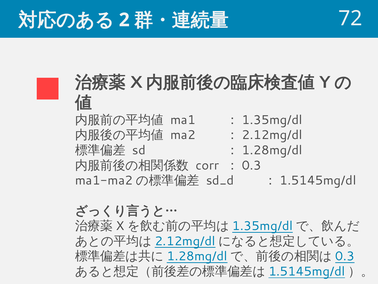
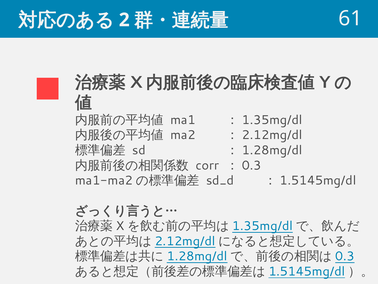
72: 72 -> 61
